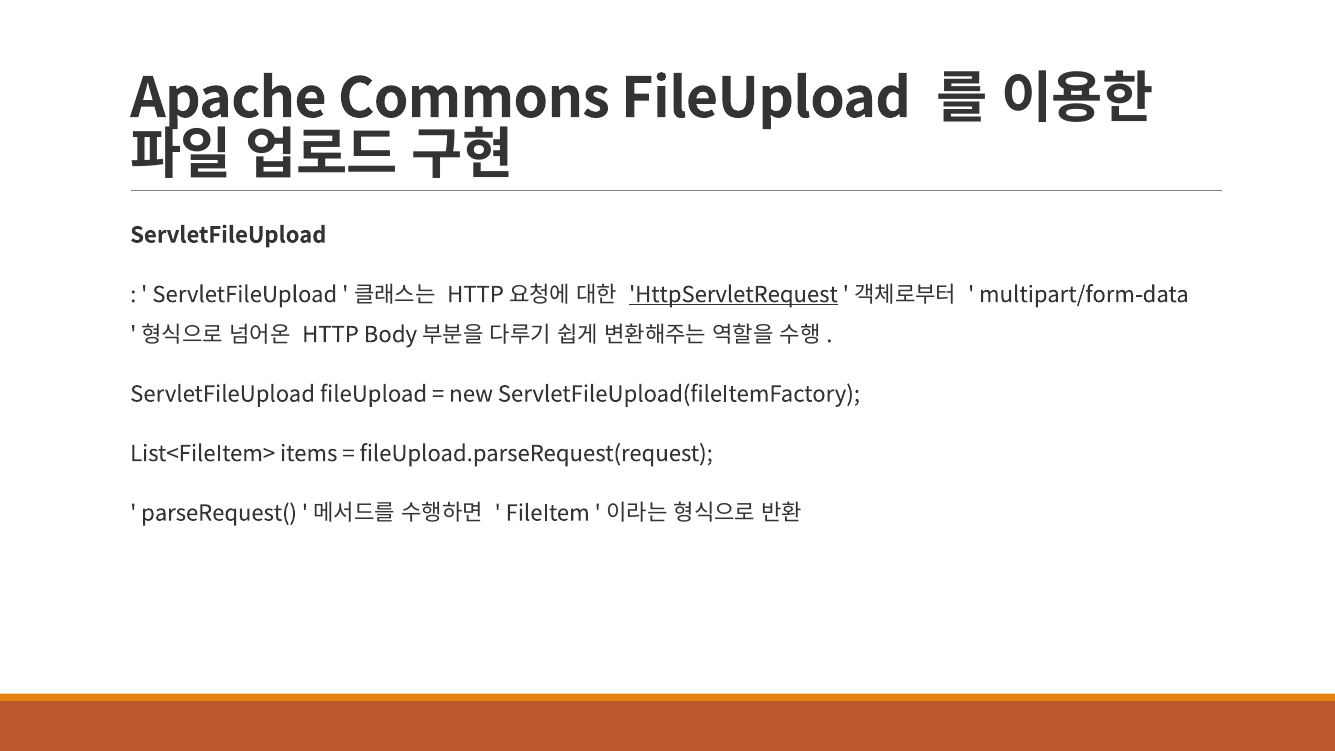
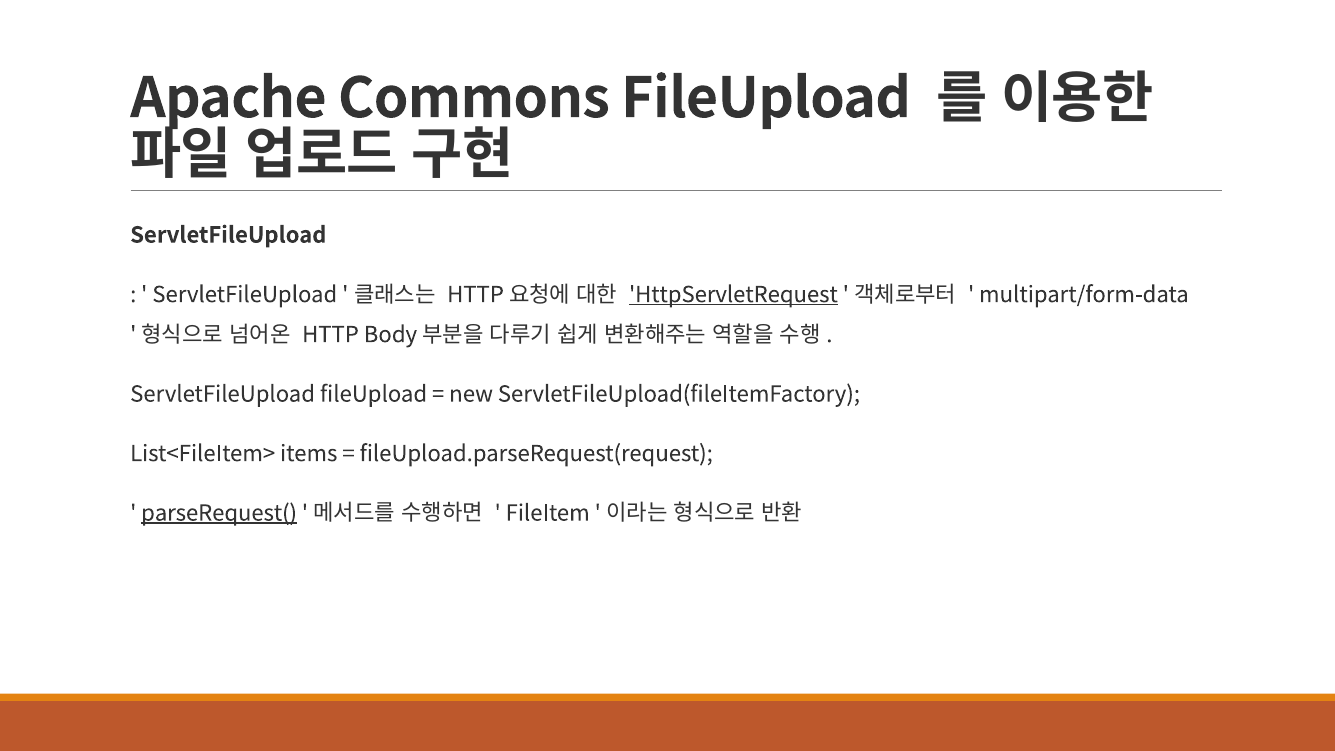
parseRequest( underline: none -> present
